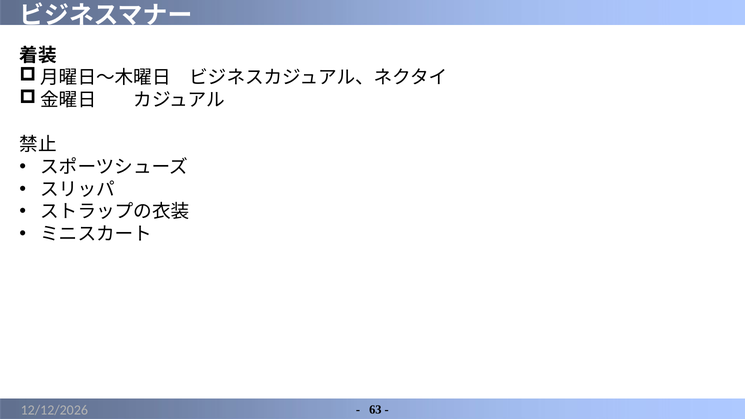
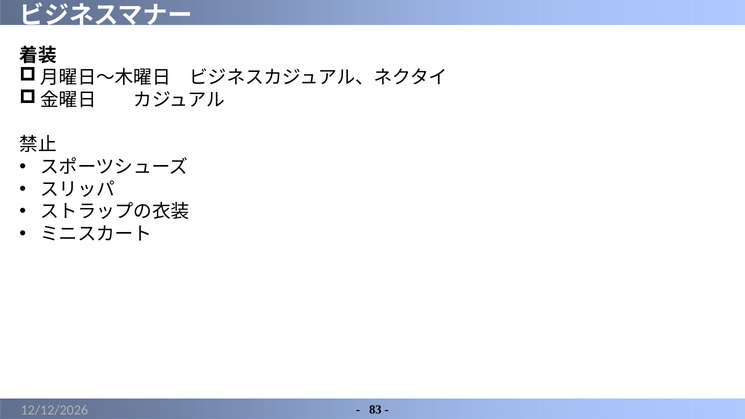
63: 63 -> 83
